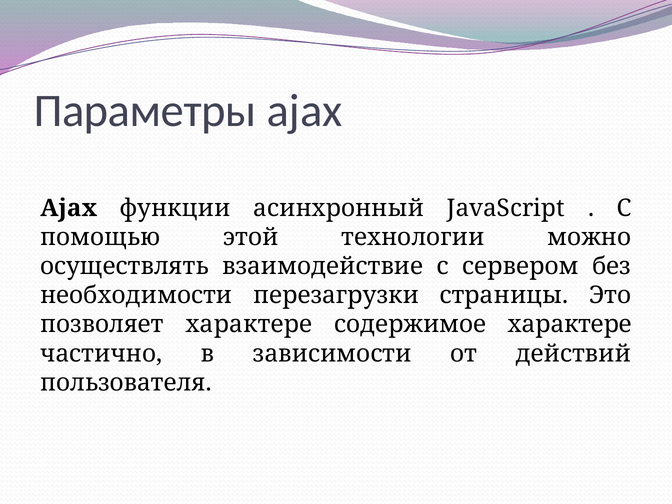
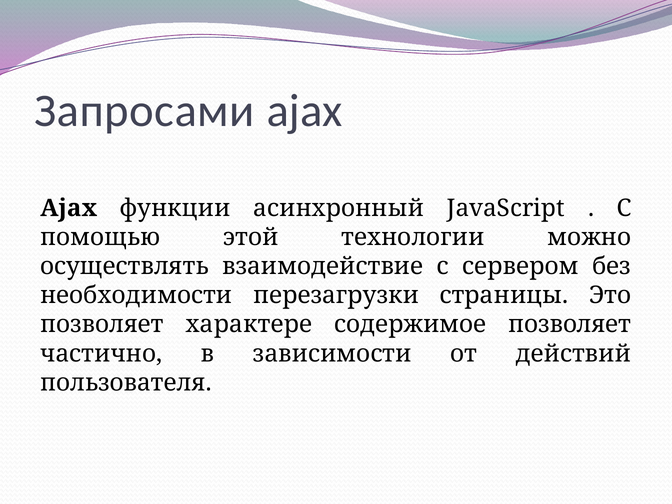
Параметры: Параметры -> Запросами
содержимое характере: характере -> позволяет
